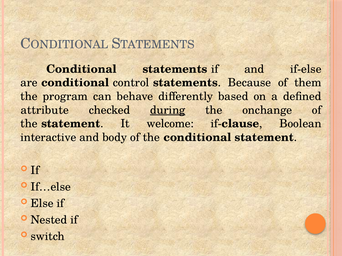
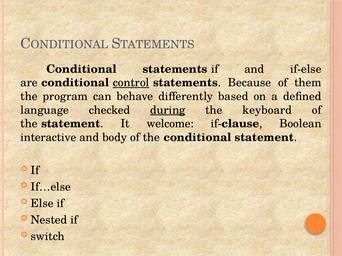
control underline: none -> present
attribute: attribute -> language
onchange: onchange -> keyboard
